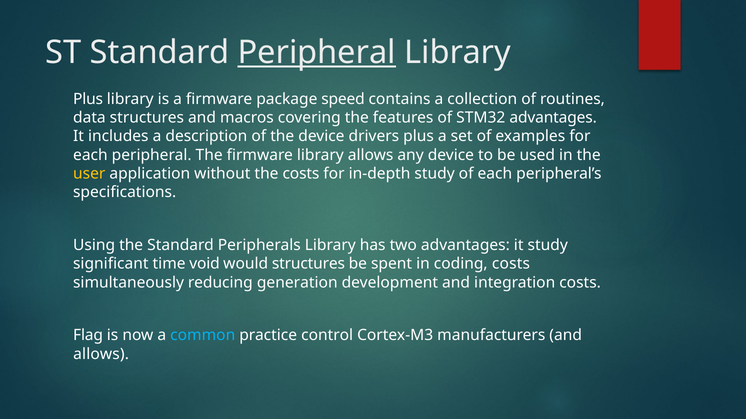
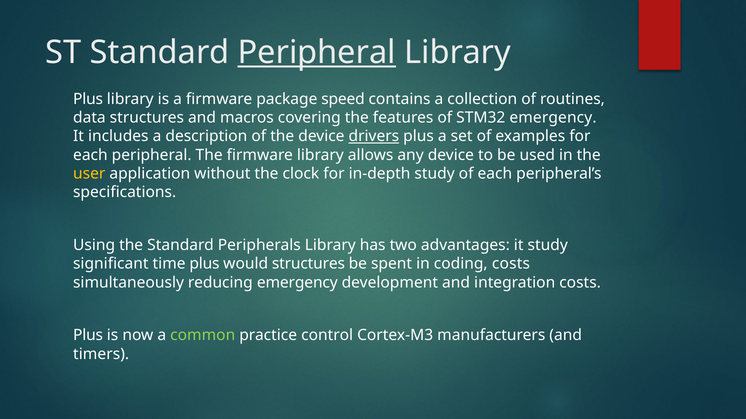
STM32 advantages: advantages -> emergency
drivers underline: none -> present
the costs: costs -> clock
time void: void -> plus
reducing generation: generation -> emergency
Flag at (88, 336): Flag -> Plus
common colour: light blue -> light green
allows at (101, 354): allows -> timers
